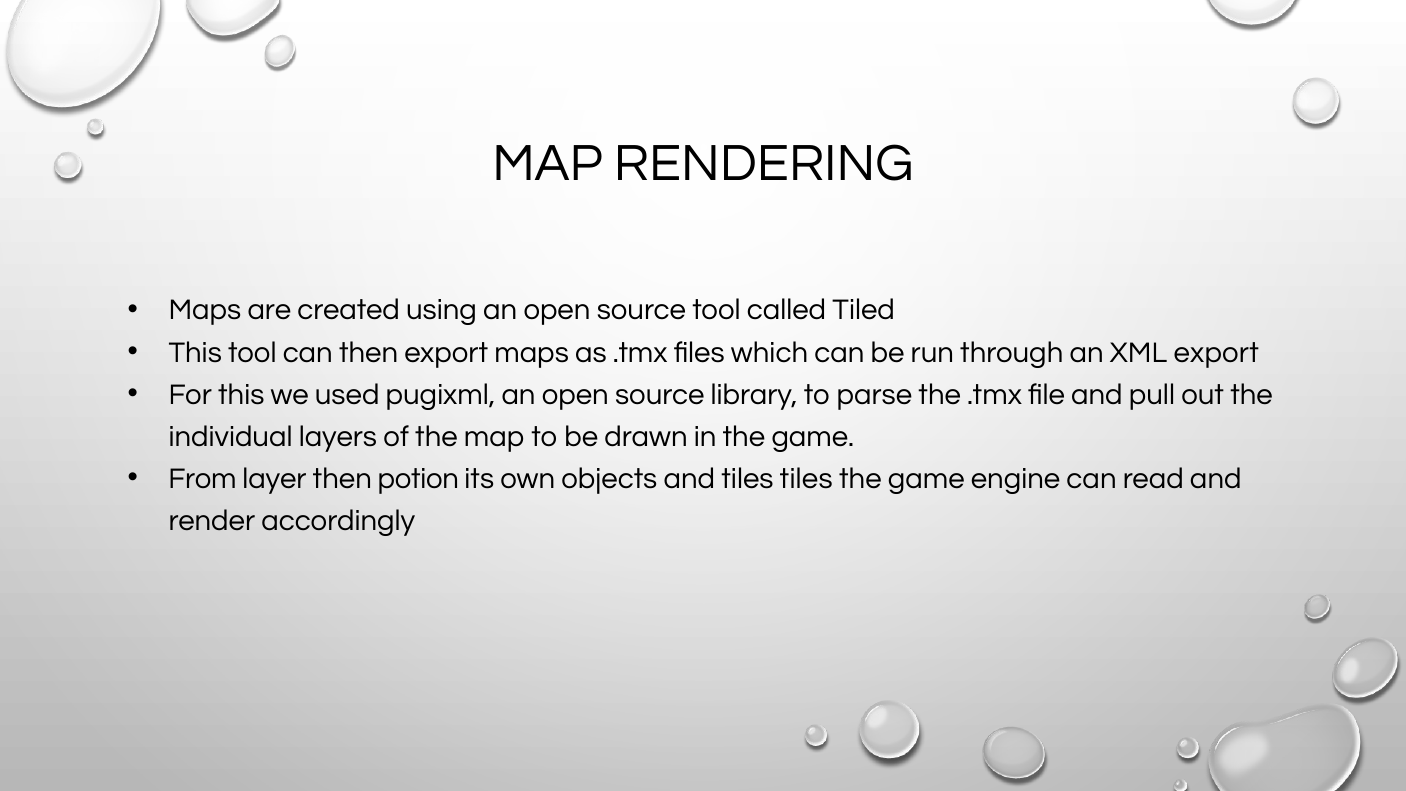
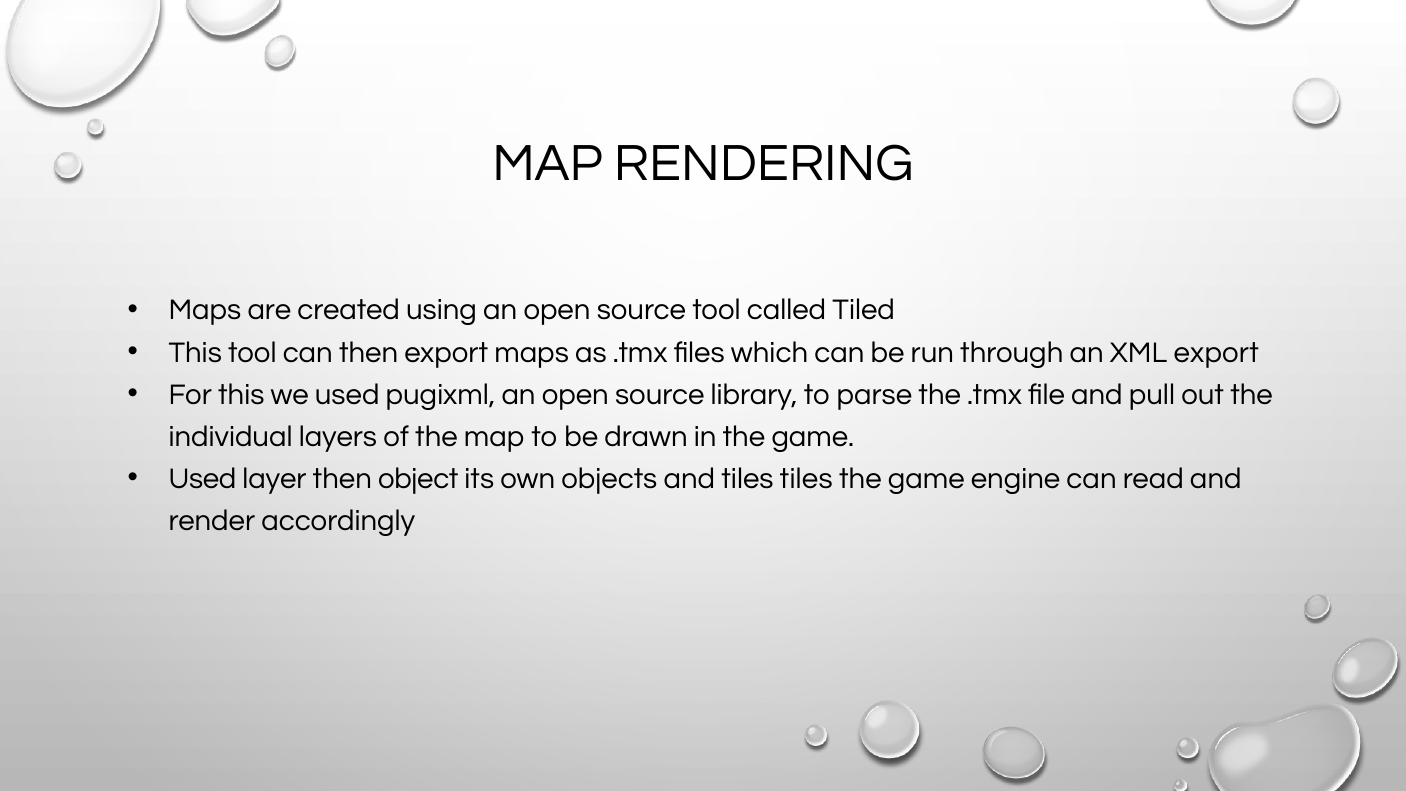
From at (202, 479): From -> Used
potion: potion -> object
